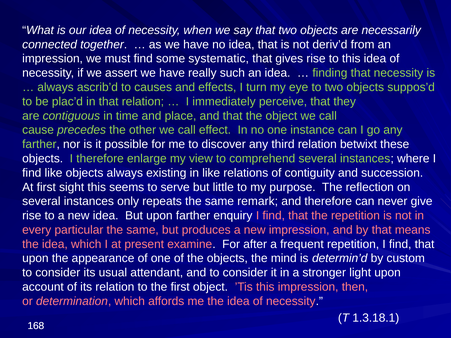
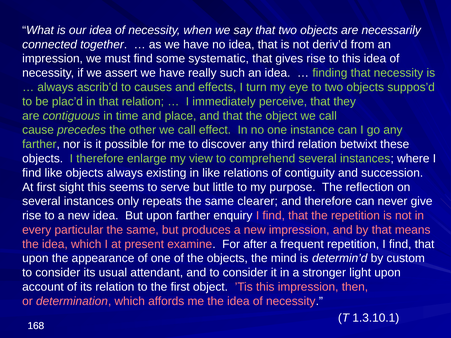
remark: remark -> clearer
1.3.18.1: 1.3.18.1 -> 1.3.10.1
